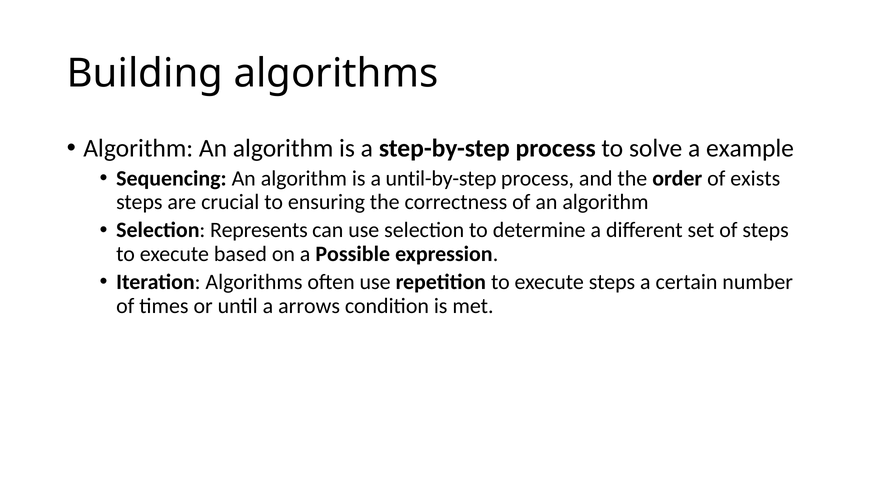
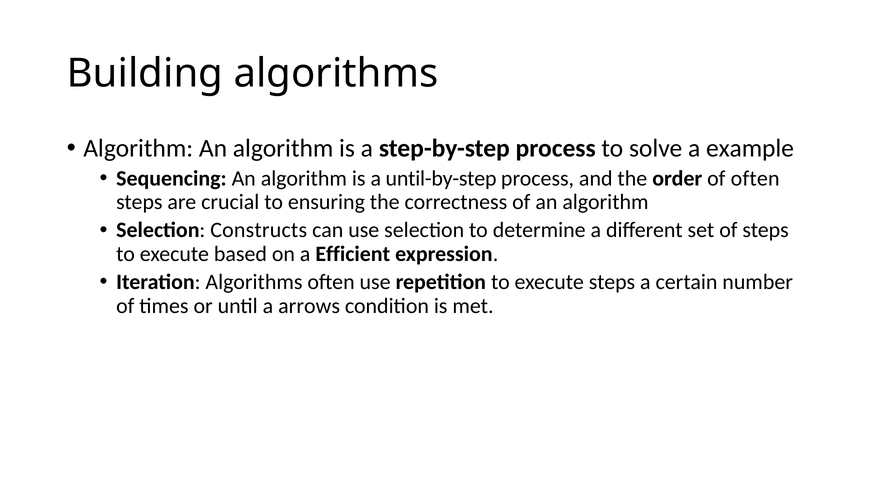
of exists: exists -> often
Represents: Represents -> Constructs
Possible: Possible -> Efficient
